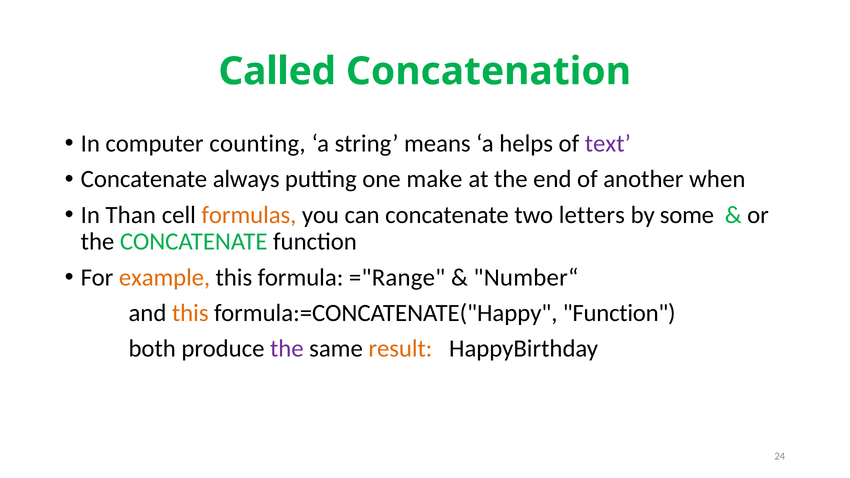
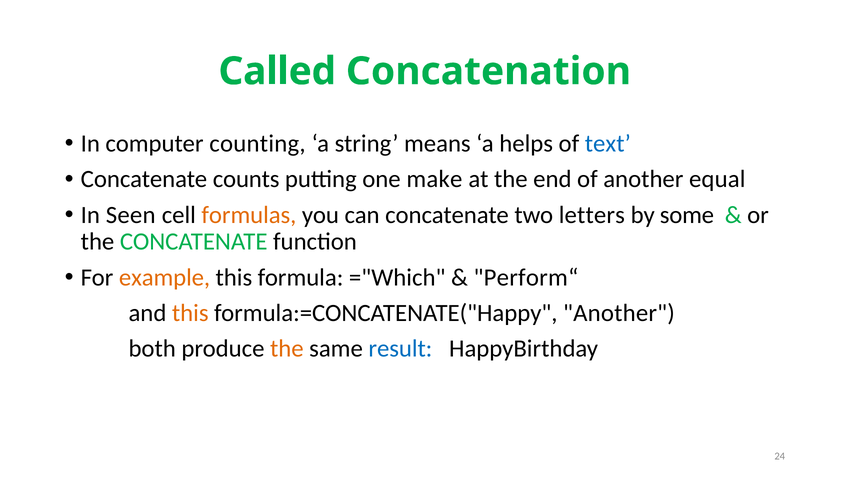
text colour: purple -> blue
always: always -> counts
when: when -> equal
Than: Than -> Seen
="Range: ="Range -> ="Which
Number“: Number“ -> Perform“
formula:=CONCATENATE("Happy Function: Function -> Another
the at (287, 349) colour: purple -> orange
result colour: orange -> blue
